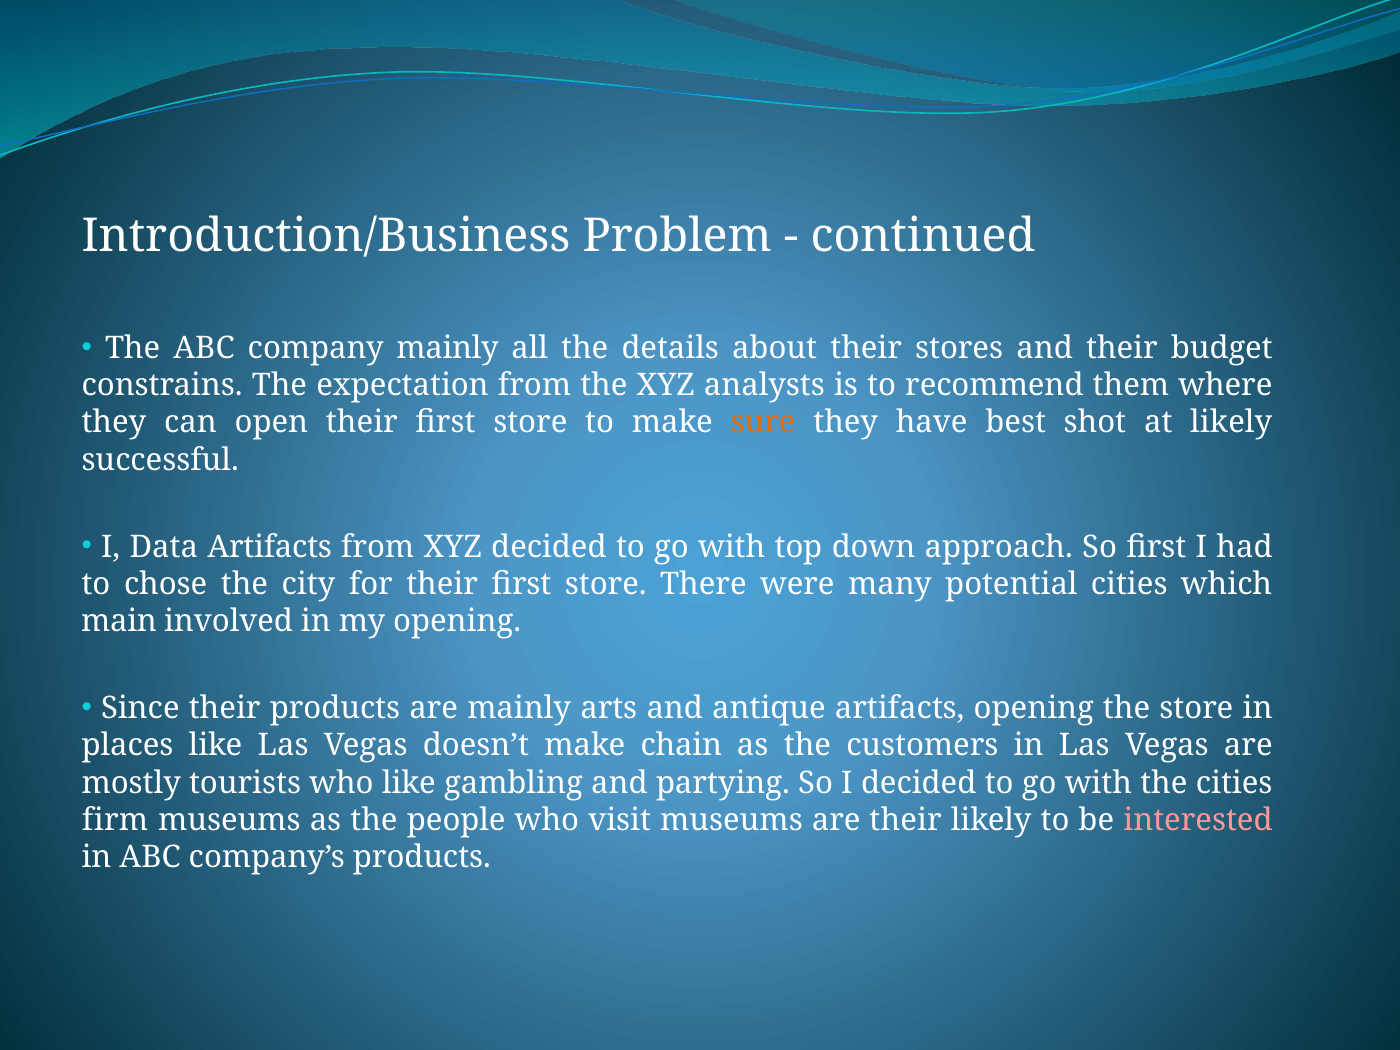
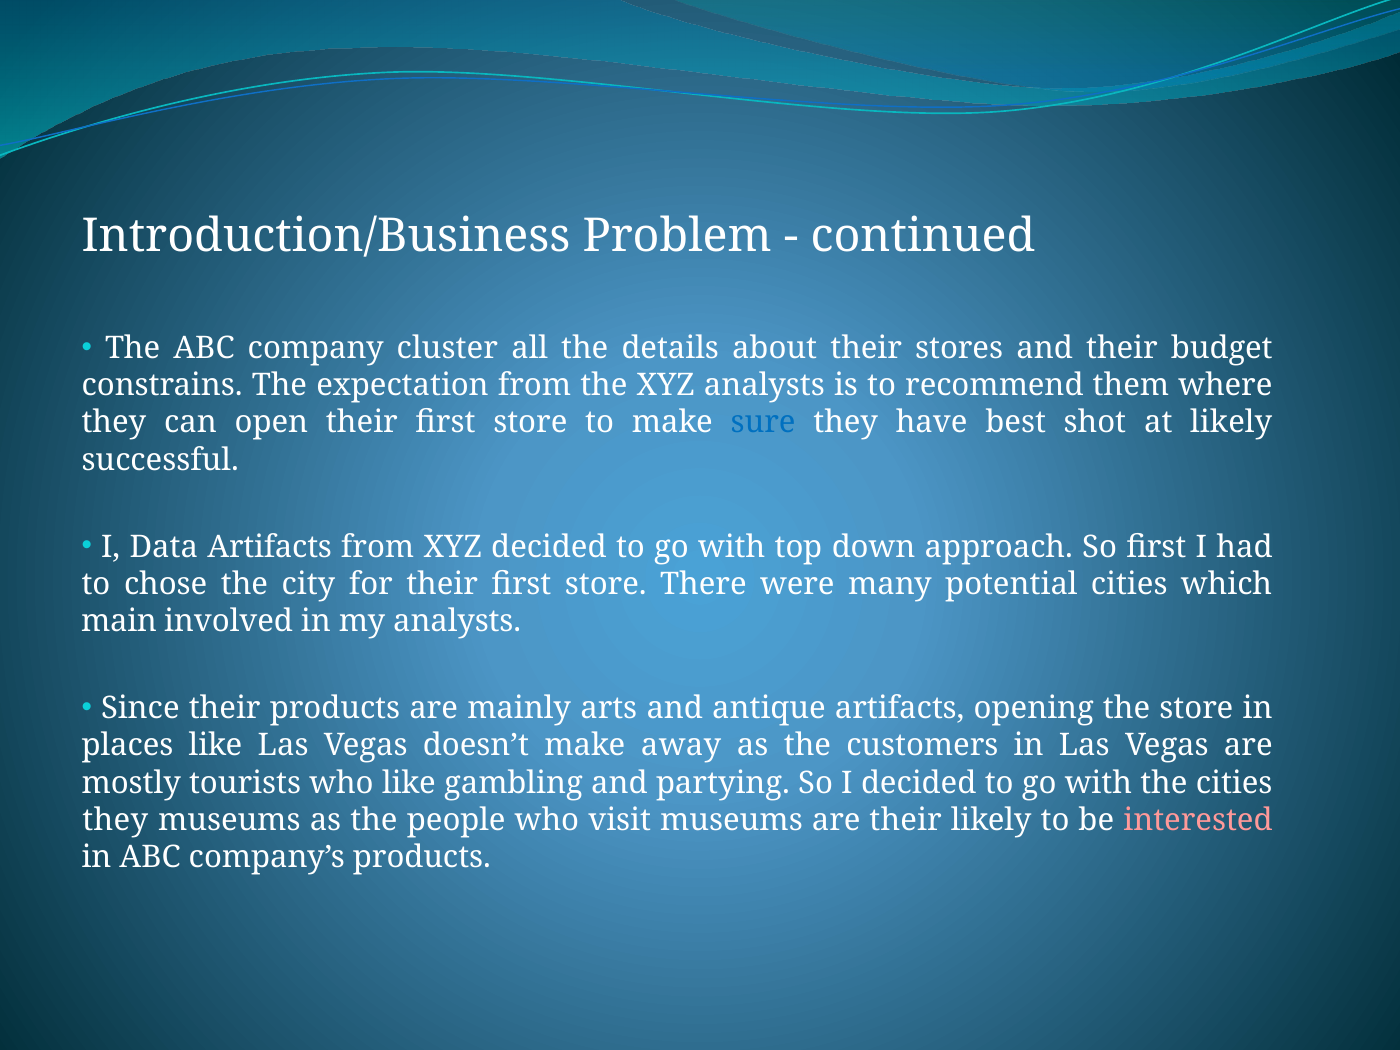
company mainly: mainly -> cluster
sure colour: orange -> blue
my opening: opening -> analysts
chain: chain -> away
firm at (115, 820): firm -> they
